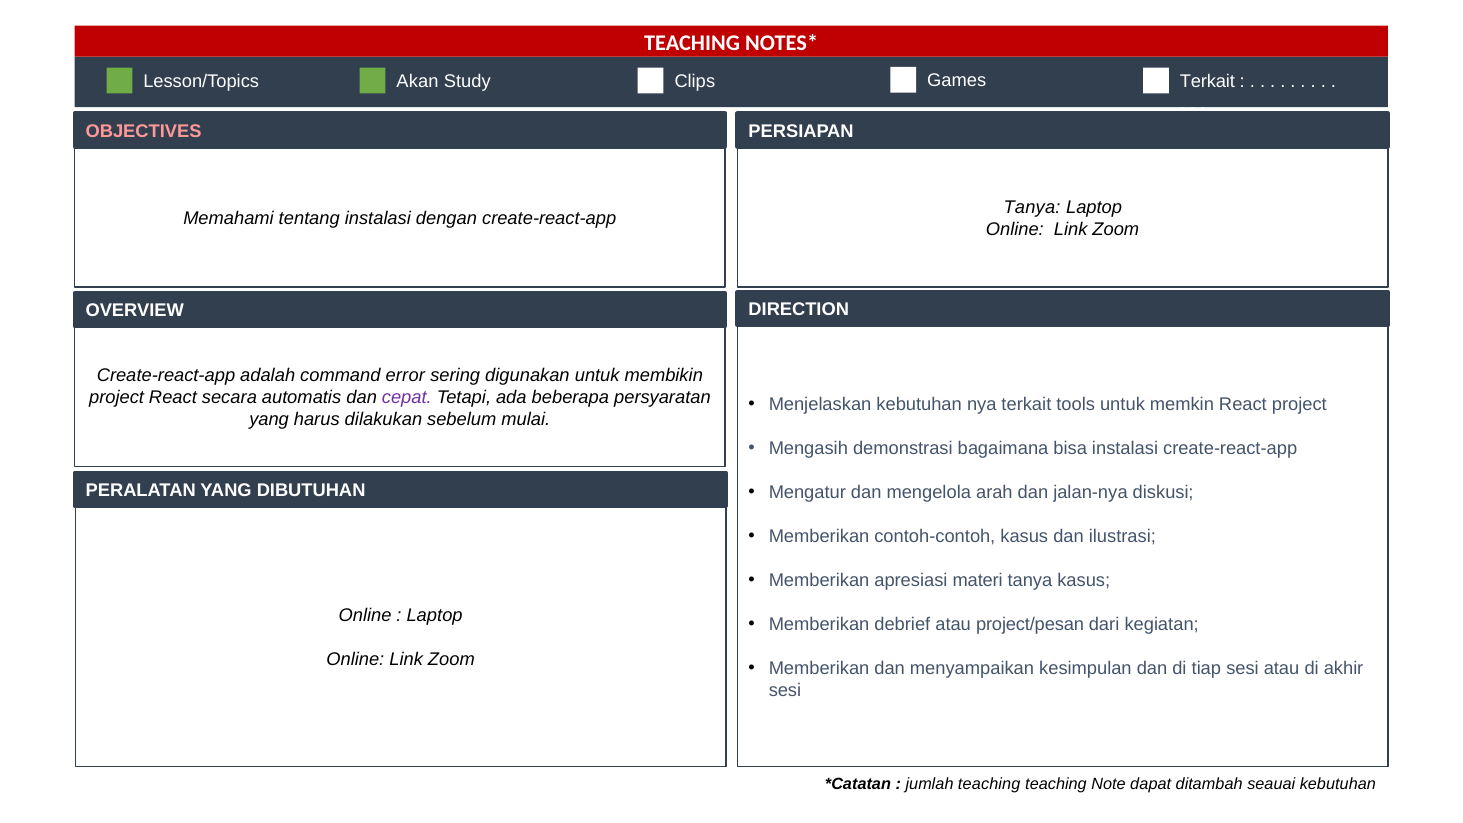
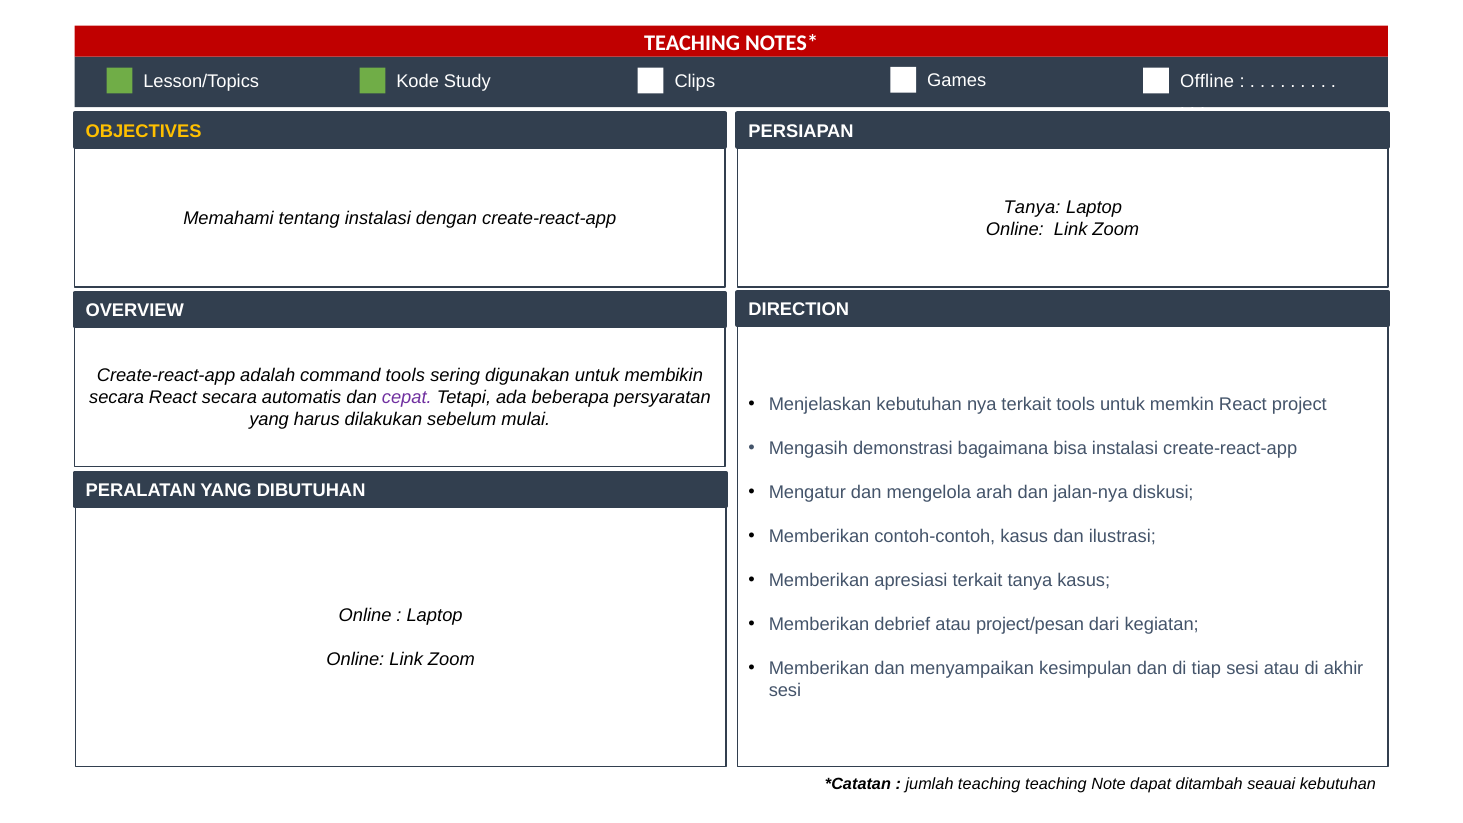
Akan: Akan -> Kode
Games Terkait: Terkait -> Offline
OBJECTIVES colour: pink -> yellow
command error: error -> tools
project at (117, 398): project -> secara
apresiasi materi: materi -> terkait
